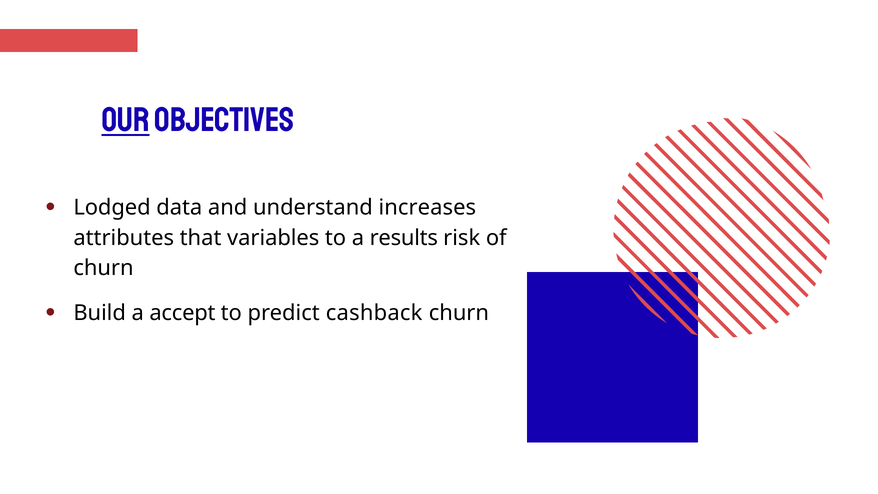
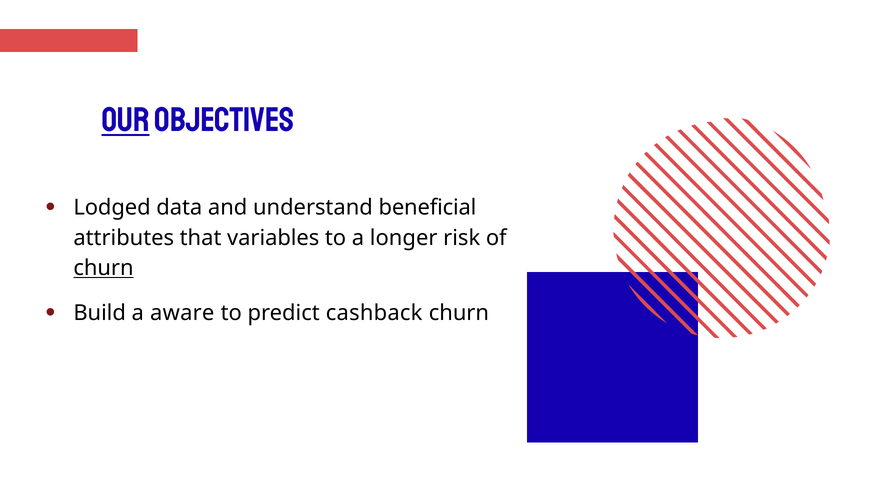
increases: increases -> beneficial
results: results -> longer
churn at (103, 268) underline: none -> present
accept: accept -> aware
